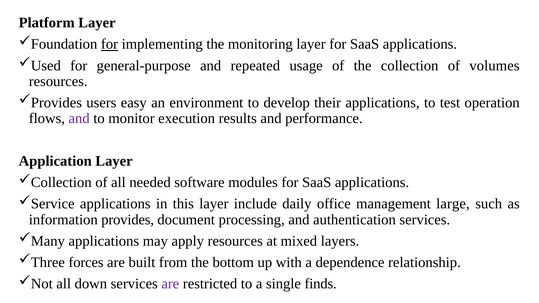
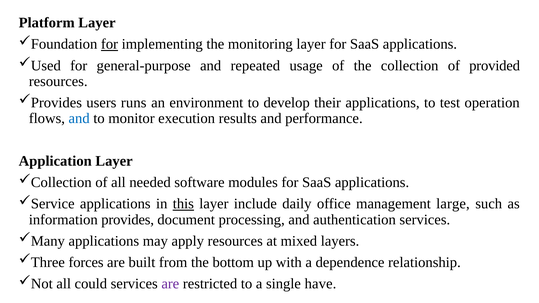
volumes: volumes -> provided
easy: easy -> runs
and at (79, 118) colour: purple -> blue
this underline: none -> present
down: down -> could
finds: finds -> have
